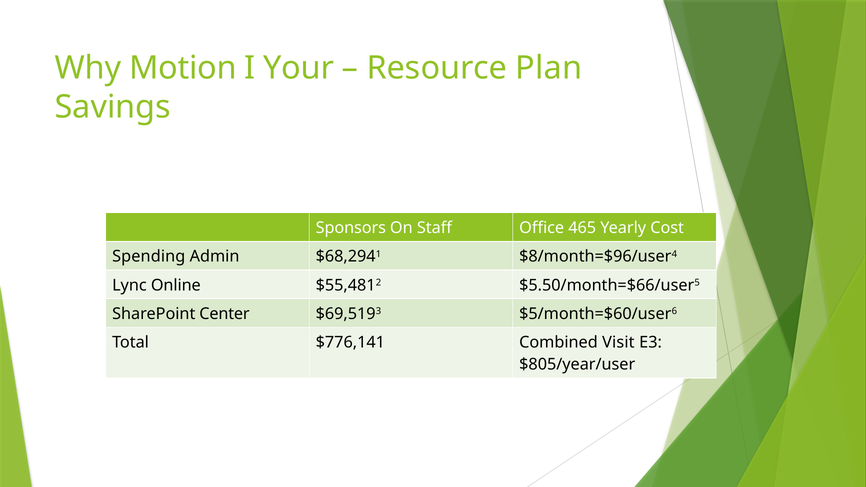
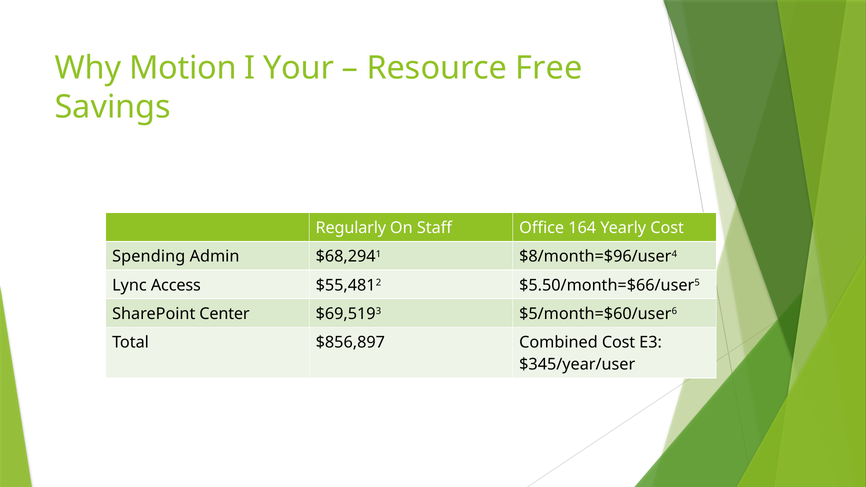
Plan: Plan -> Free
Sponsors: Sponsors -> Regularly
465: 465 -> 164
Online: Online -> Access
$776,141: $776,141 -> $856,897
Combined Visit: Visit -> Cost
$805/year/user: $805/year/user -> $345/year/user
